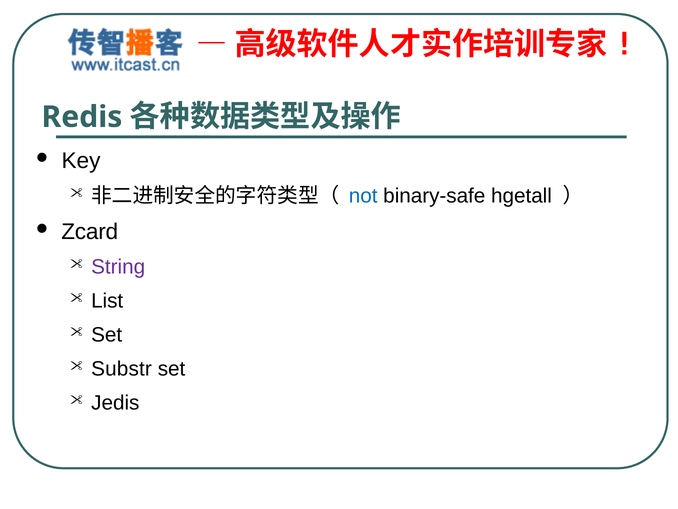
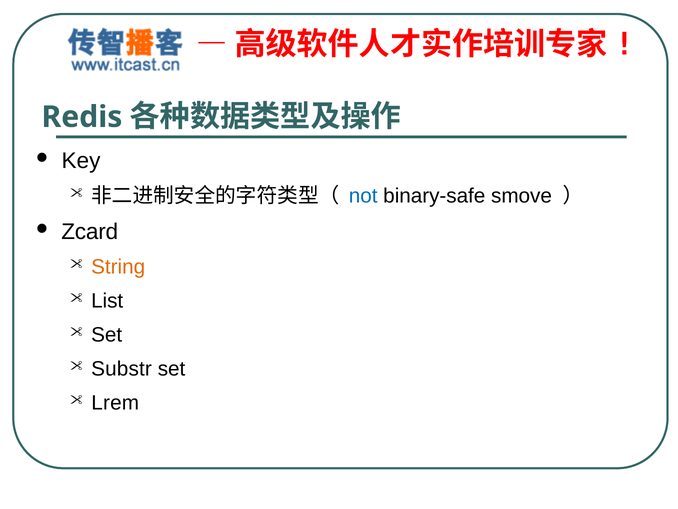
hgetall: hgetall -> smove
String colour: purple -> orange
Jedis: Jedis -> Lrem
